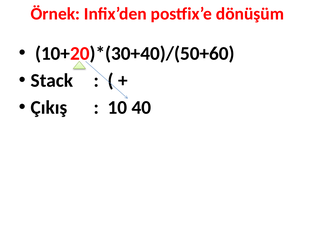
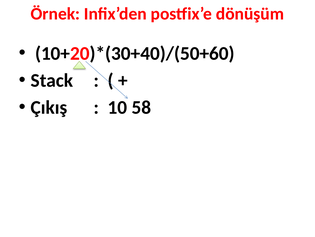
40: 40 -> 58
